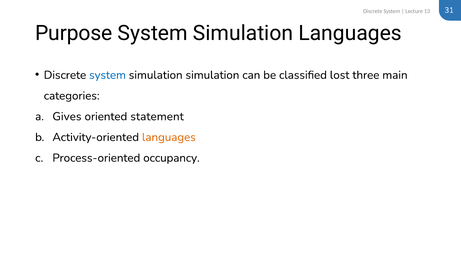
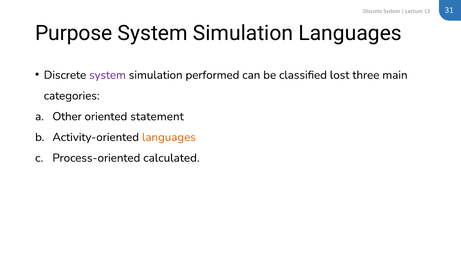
system at (108, 75) colour: blue -> purple
simulation simulation: simulation -> performed
Gives: Gives -> Other
occupancy: occupancy -> calculated
